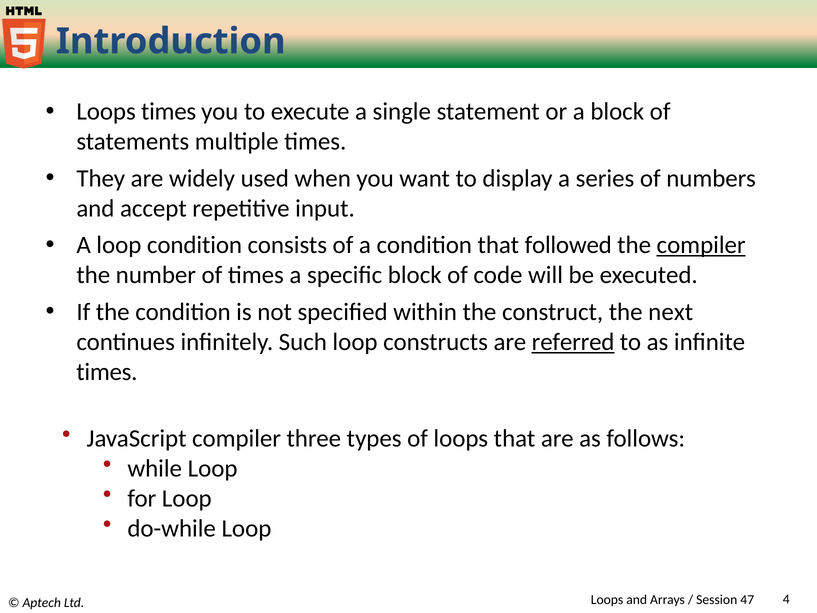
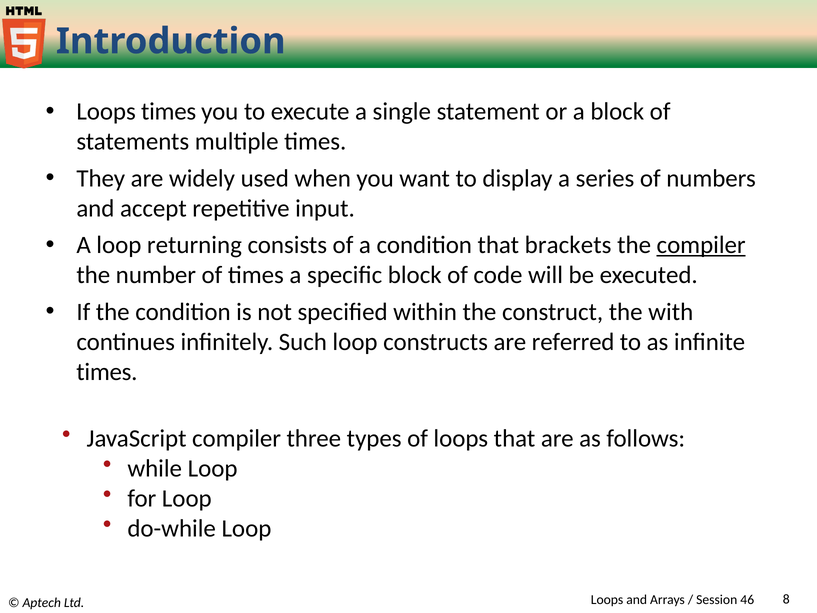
loop condition: condition -> returning
followed: followed -> brackets
next: next -> with
referred underline: present -> none
47: 47 -> 46
4: 4 -> 8
